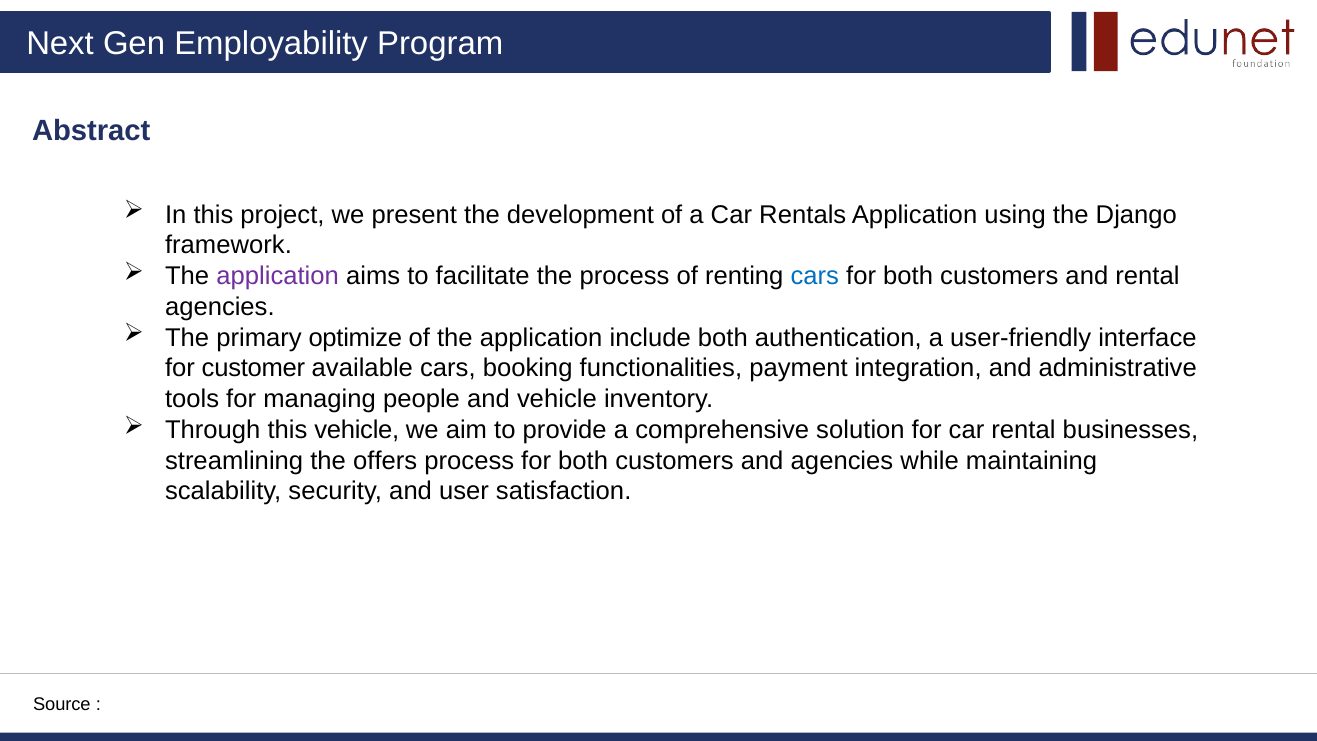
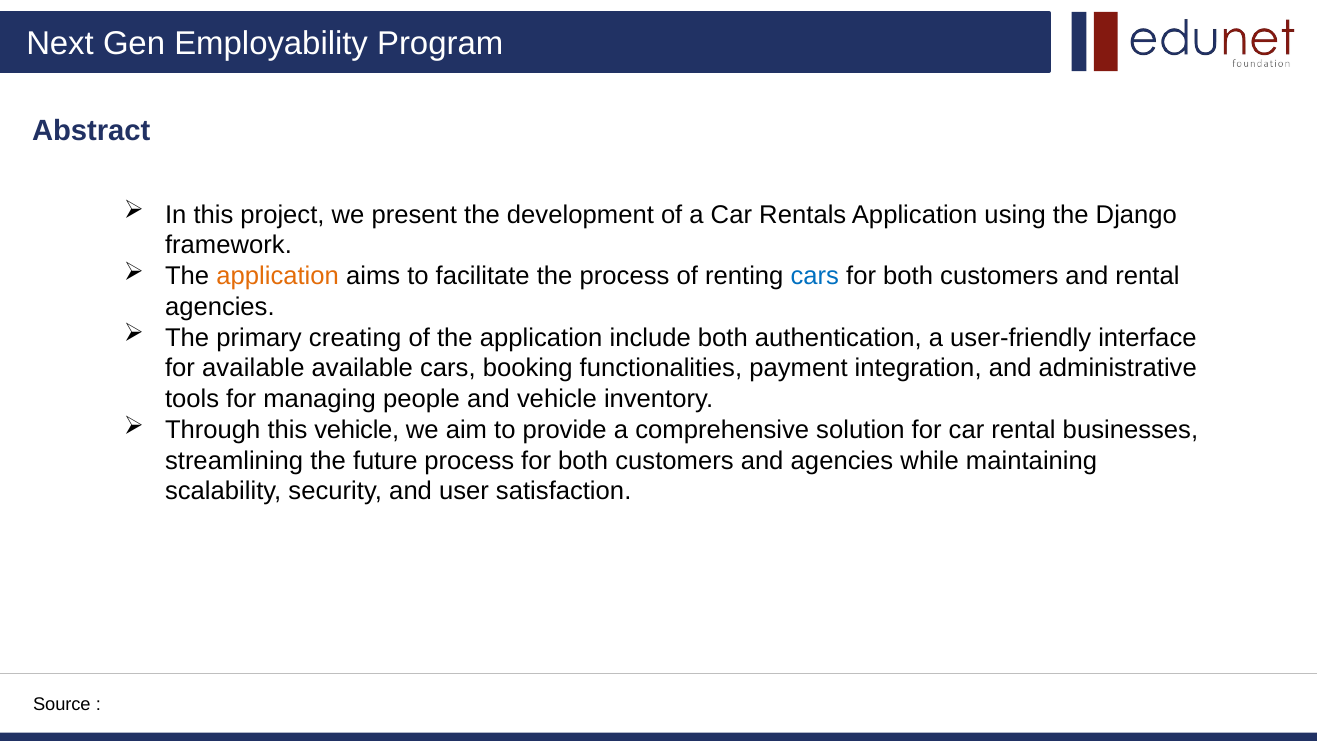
application at (278, 276) colour: purple -> orange
optimize: optimize -> creating
for customer: customer -> available
offers: offers -> future
